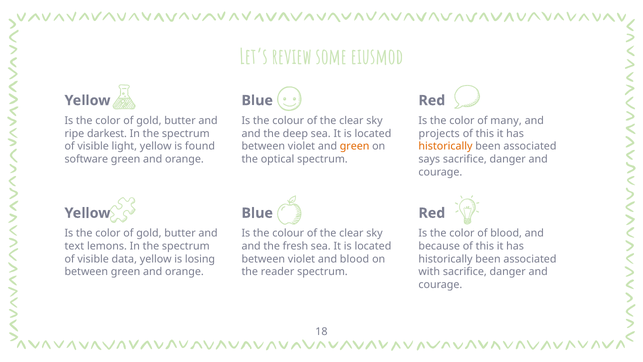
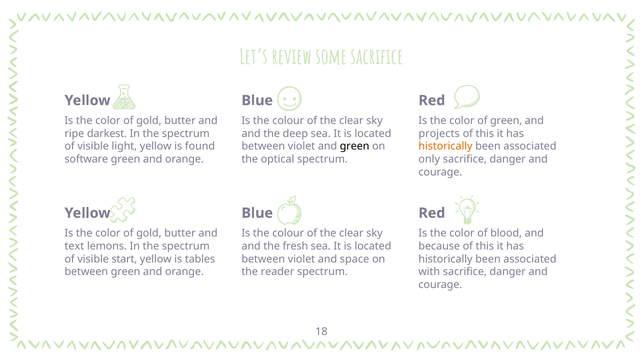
some eiusmod: eiusmod -> sacrifice
of many: many -> green
green at (355, 146) colour: orange -> black
says: says -> only
data: data -> start
losing: losing -> tables
and blood: blood -> space
